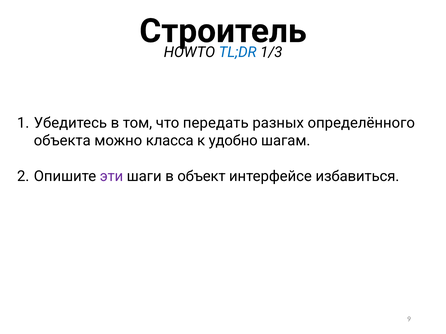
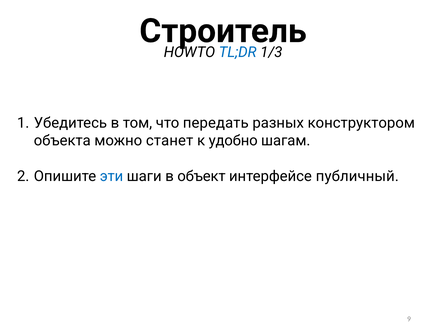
определённого: определённого -> конструктором
класса: класса -> станет
эти colour: purple -> blue
избавиться: избавиться -> публичный
